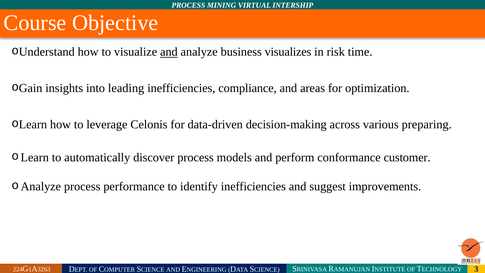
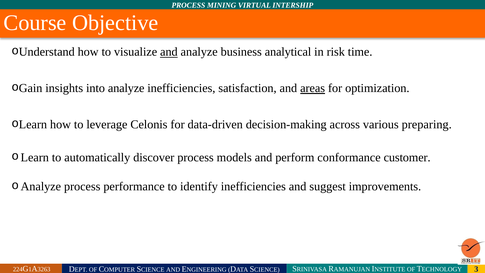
visualizes: visualizes -> analytical
into leading: leading -> analyze
compliance: compliance -> satisfaction
areas underline: none -> present
